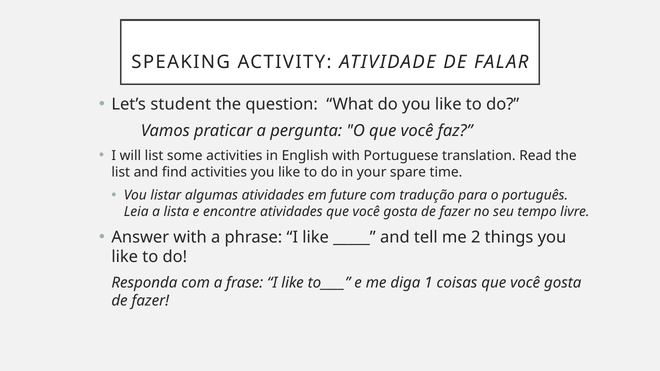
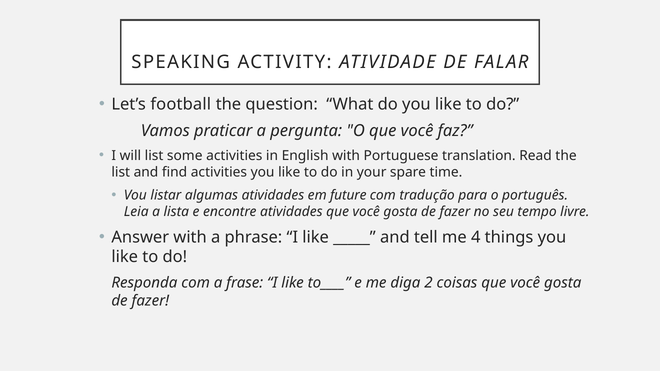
student: student -> football
2: 2 -> 4
1: 1 -> 2
